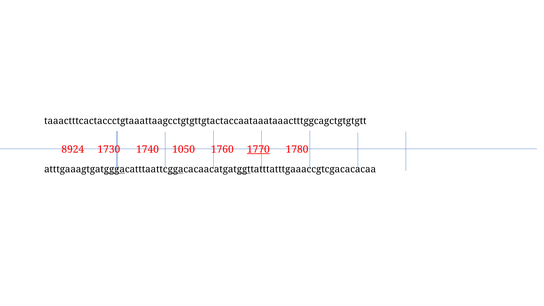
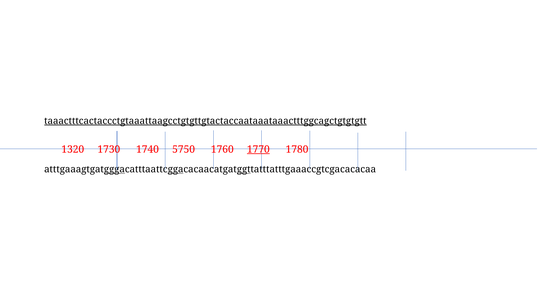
taaactttcactaccctgtaaattaagcctgtgttgtactaccaataaataaactttggcagctgtgtgtt underline: none -> present
8924: 8924 -> 1320
1050: 1050 -> 5750
